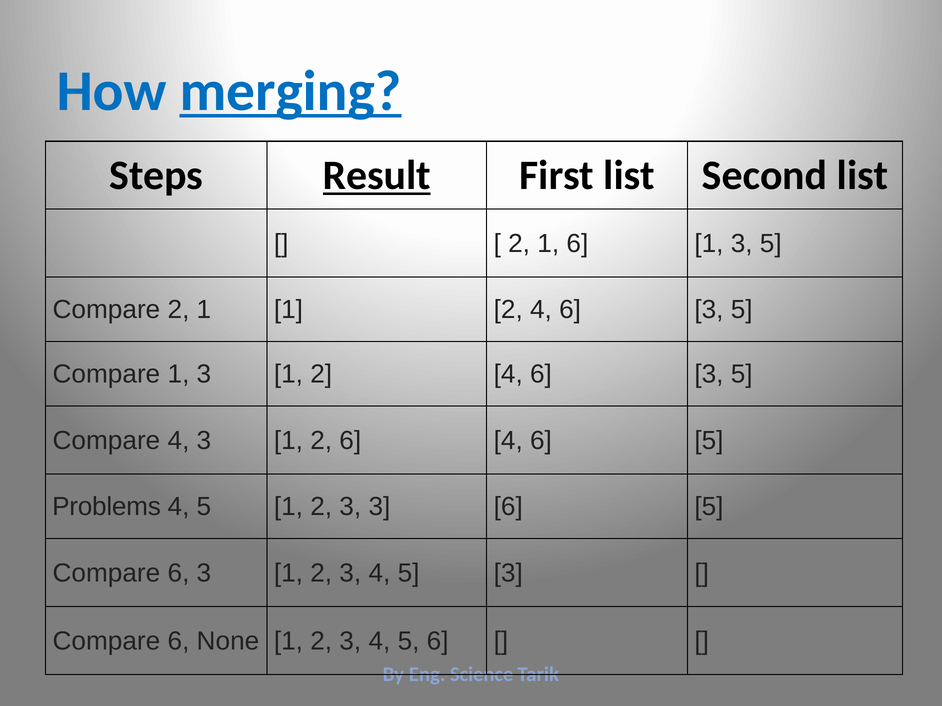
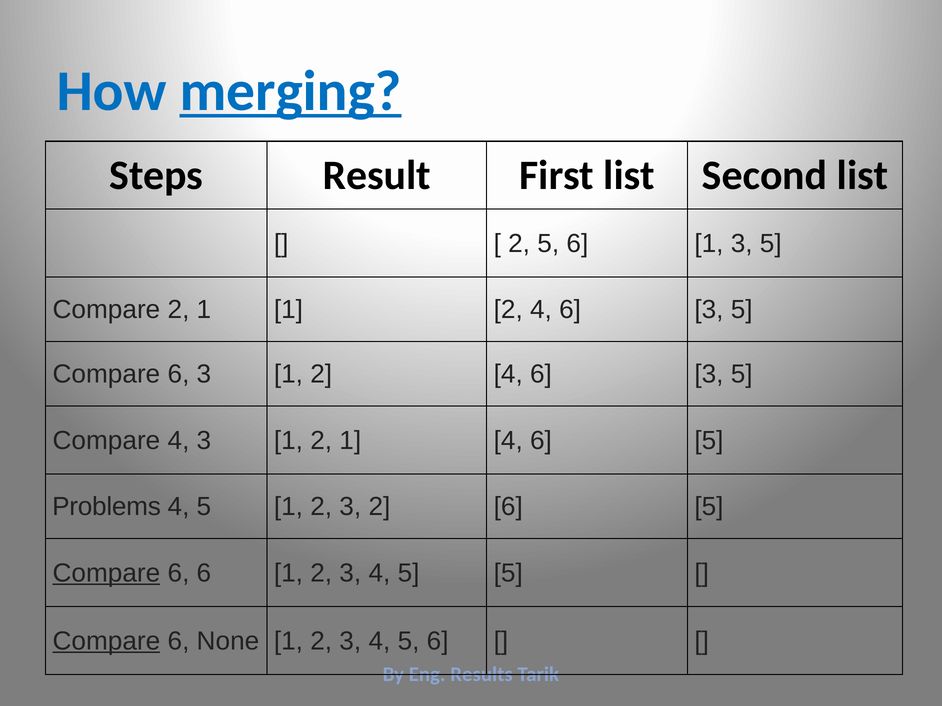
Result underline: present -> none
1 at (548, 244): 1 -> 5
1 at (178, 375): 1 -> 6
1 2 6: 6 -> 1
3 3: 3 -> 2
Compare at (106, 573) underline: none -> present
3 at (204, 573): 3 -> 6
5 3: 3 -> 5
Compare at (106, 641) underline: none -> present
Science: Science -> Results
